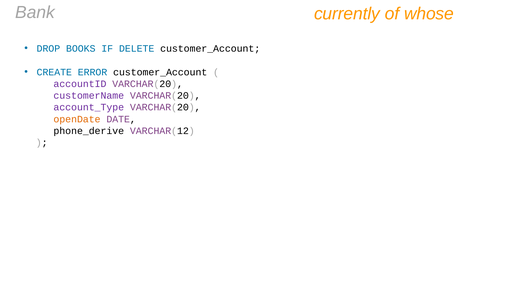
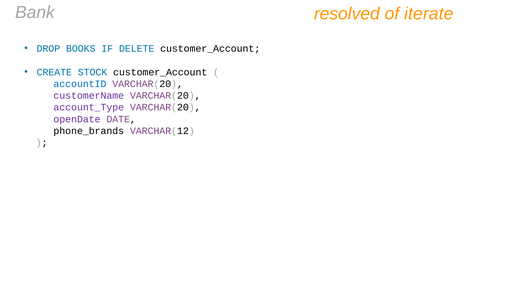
currently: currently -> resolved
whose: whose -> iterate
ERROR: ERROR -> STOCK
accountID colour: purple -> blue
openDate colour: orange -> purple
phone_derive: phone_derive -> phone_brands
